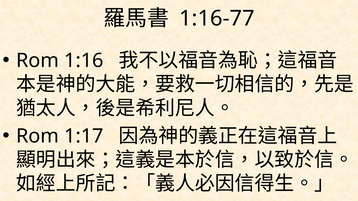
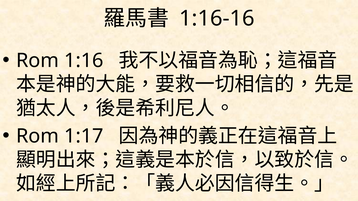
1:16-77: 1:16-77 -> 1:16-16
